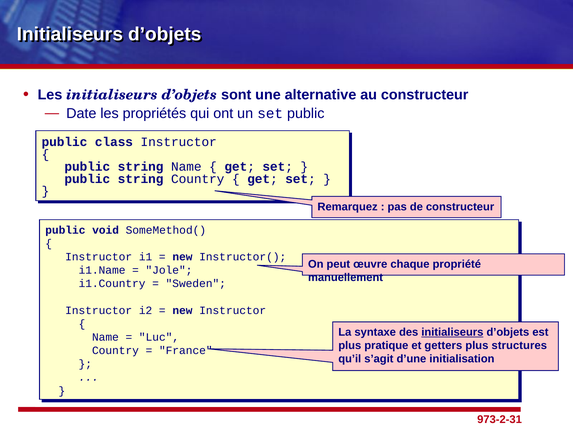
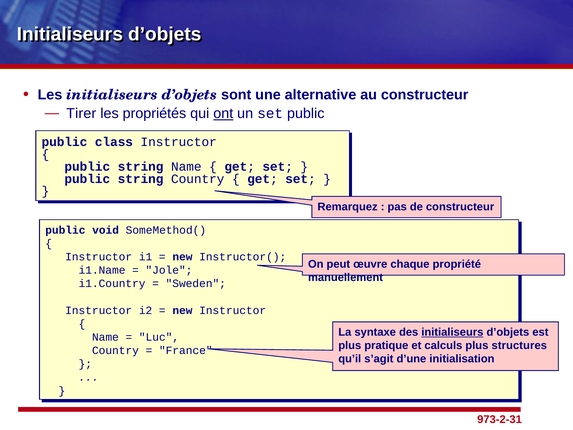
Date: Date -> Tirer
ont underline: none -> present
getters: getters -> calculs
